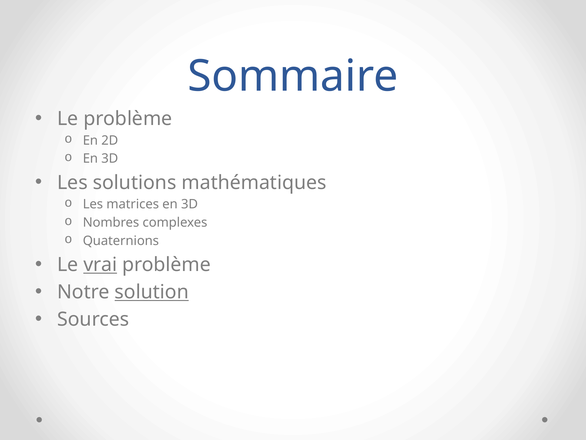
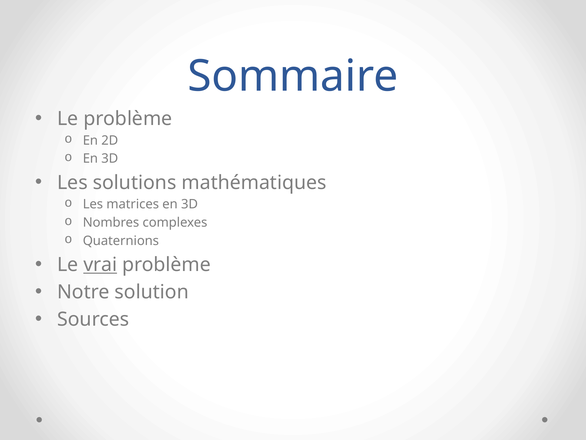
solution underline: present -> none
